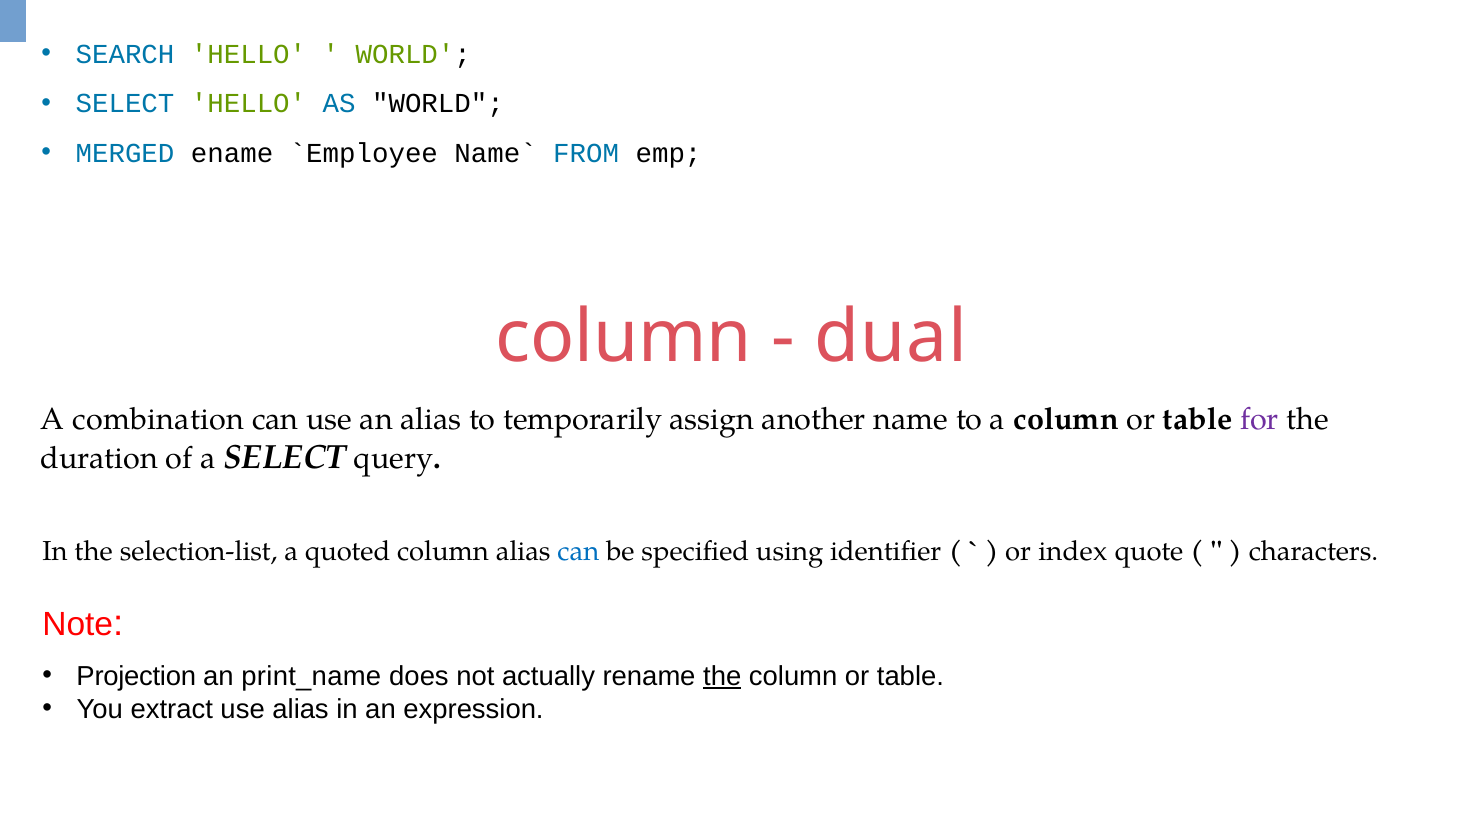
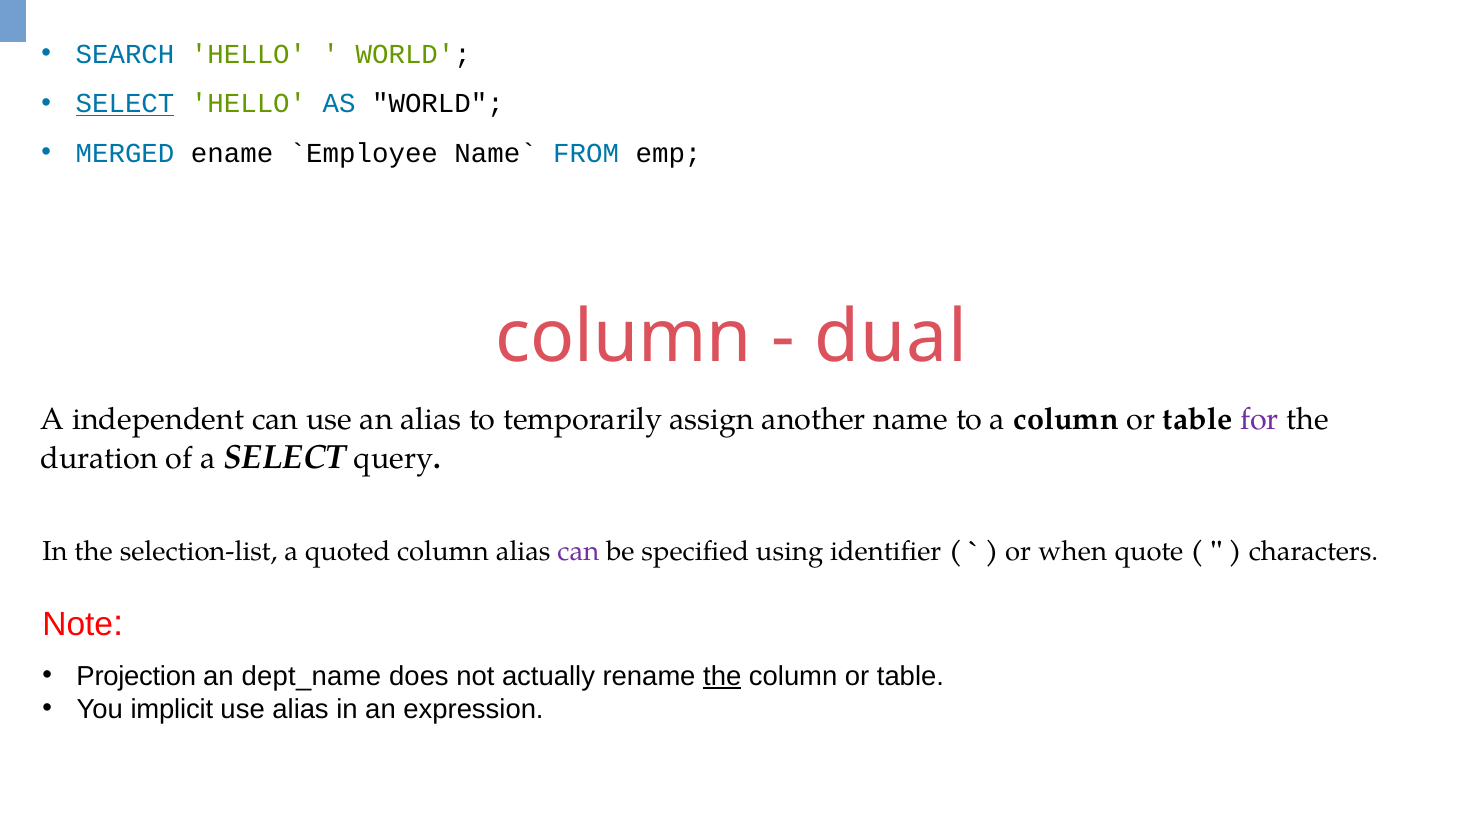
SELECT at (125, 104) underline: none -> present
combination: combination -> independent
can at (578, 552) colour: blue -> purple
index: index -> when
print_name: print_name -> dept_name
extract: extract -> implicit
